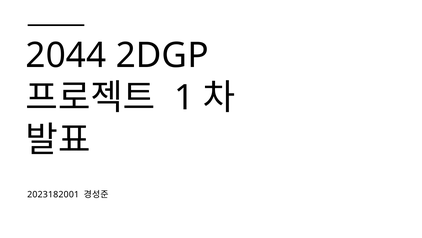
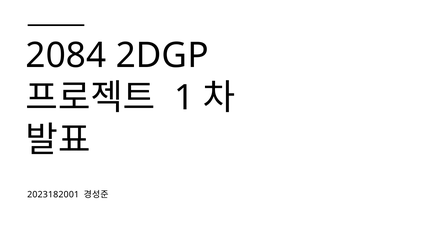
2044: 2044 -> 2084
